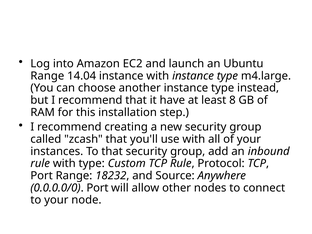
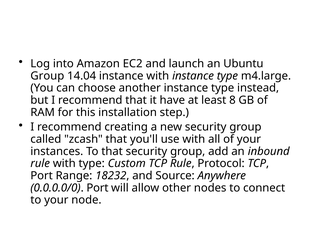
Range at (47, 76): Range -> Group
